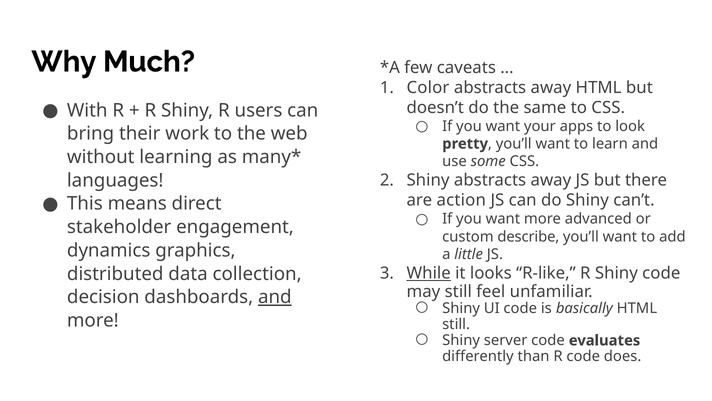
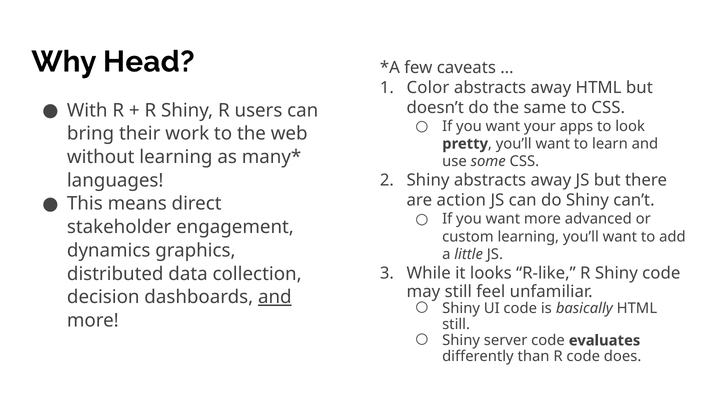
Much: Much -> Head
custom describe: describe -> learning
While underline: present -> none
